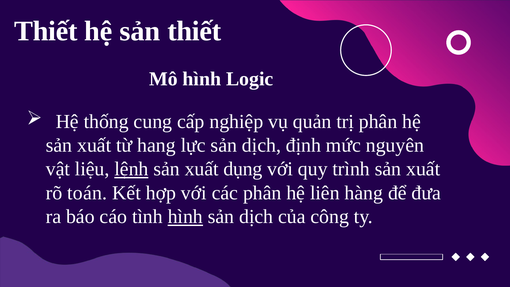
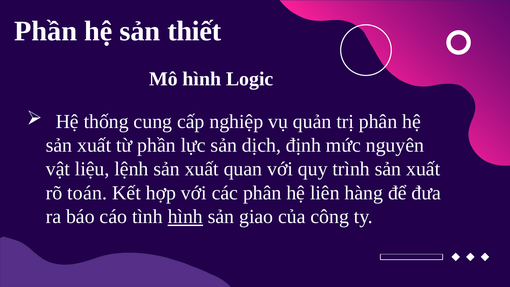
Thiết at (46, 31): Thiết -> Phần
từ hang: hang -> phần
lệnh underline: present -> none
dụng: dụng -> quan
dịch at (256, 217): dịch -> giao
